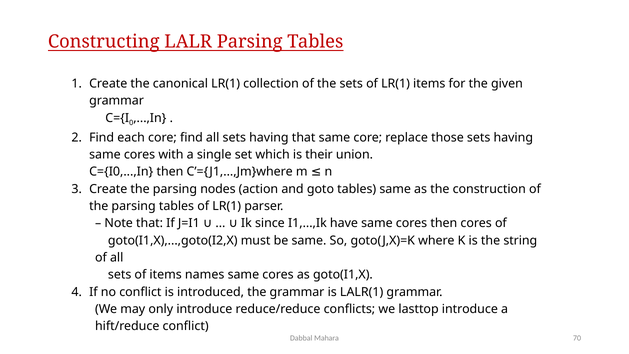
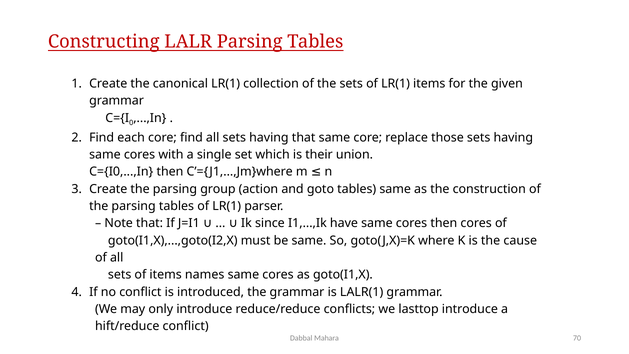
nodes: nodes -> group
string: string -> cause
